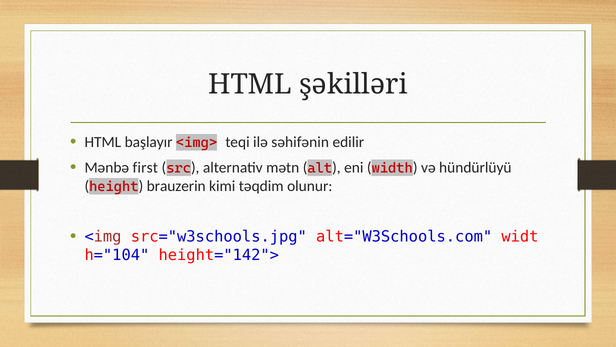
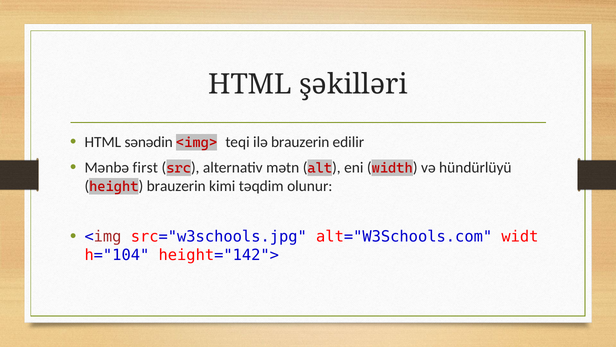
başlayır: başlayır -> sənədin
ilə səhifənin: səhifənin -> brauzerin
